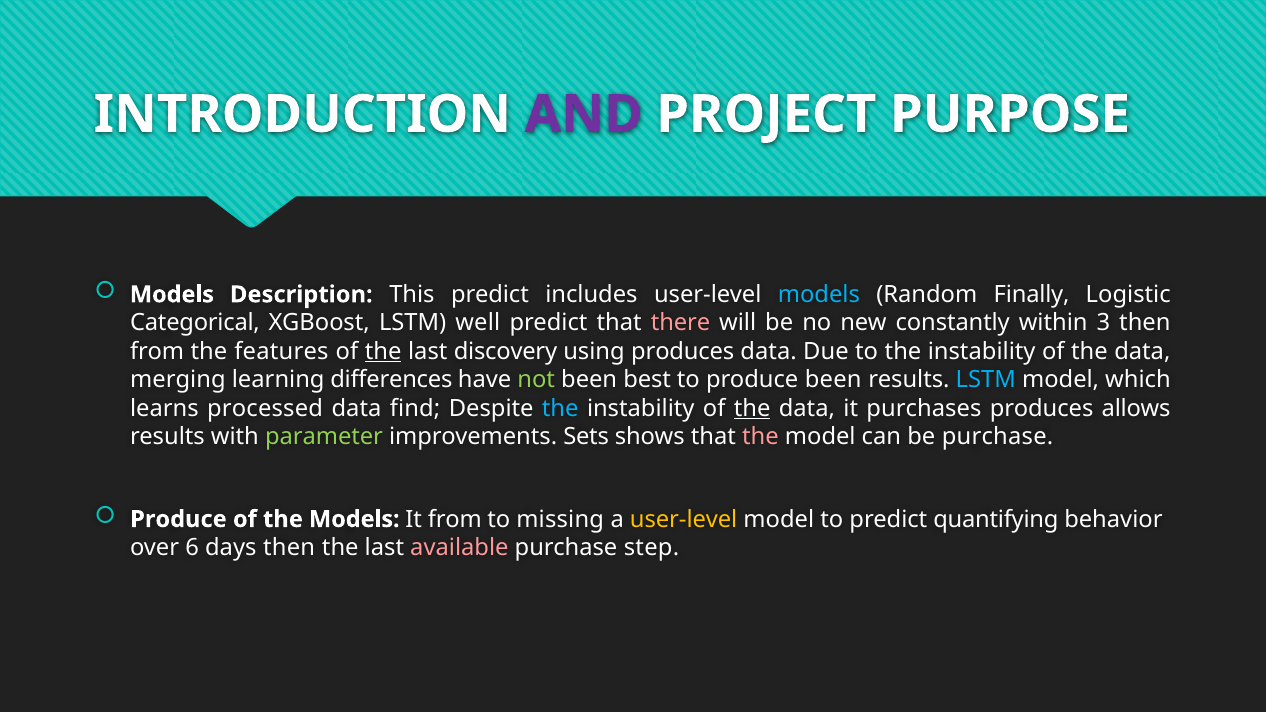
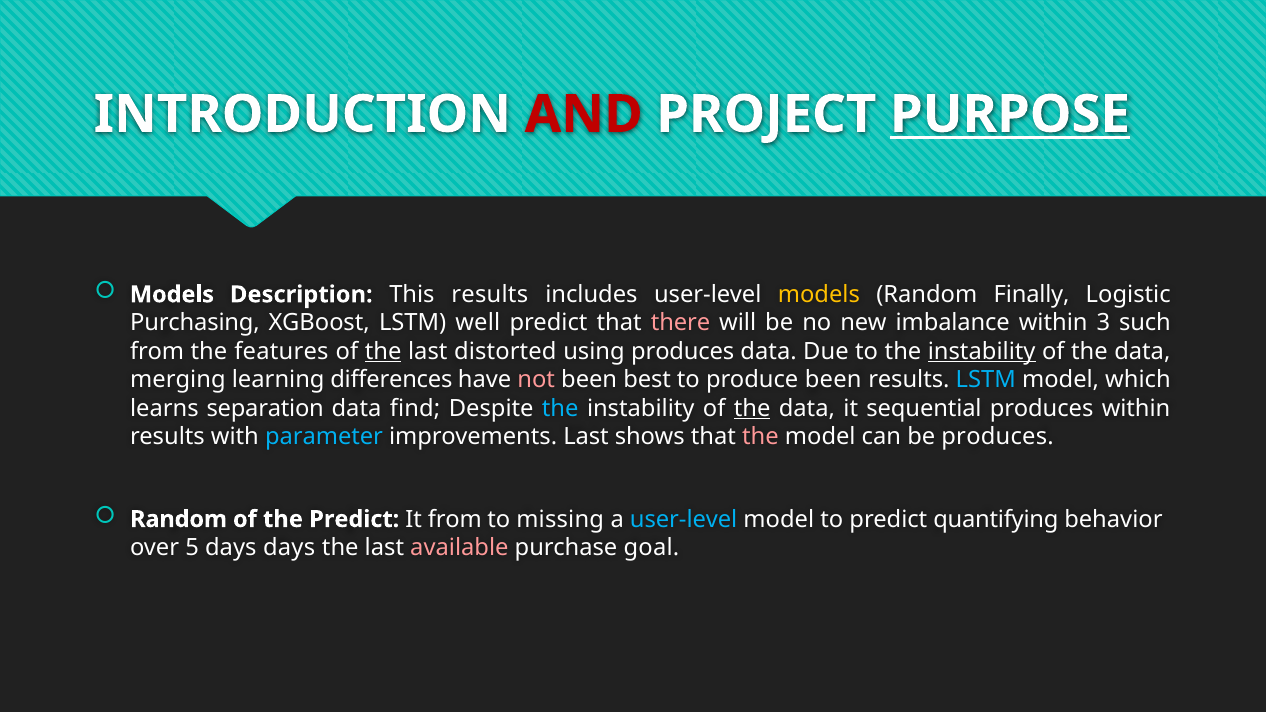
AND colour: purple -> red
PURPOSE underline: none -> present
This predict: predict -> results
models at (819, 295) colour: light blue -> yellow
Categorical: Categorical -> Purchasing
constantly: constantly -> imbalance
3 then: then -> such
discovery: discovery -> distorted
instability at (982, 352) underline: none -> present
not colour: light green -> pink
processed: processed -> separation
purchases: purchases -> sequential
produces allows: allows -> within
parameter colour: light green -> light blue
improvements Sets: Sets -> Last
be purchase: purchase -> produces
Produce at (178, 519): Produce -> Random
the Models: Models -> Predict
user-level at (684, 519) colour: yellow -> light blue
6: 6 -> 5
days then: then -> days
step: step -> goal
